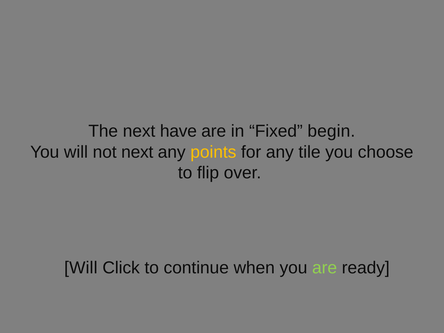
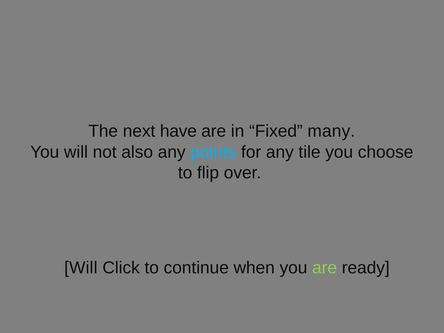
begin: begin -> many
not next: next -> also
points colour: yellow -> light blue
